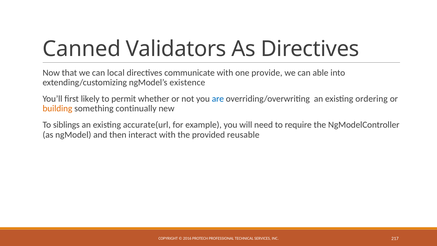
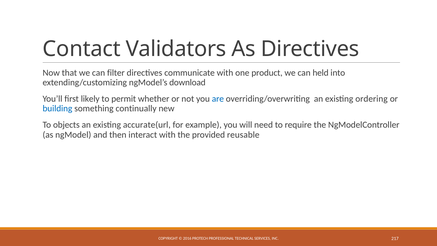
Canned: Canned -> Contact
local: local -> filter
provide: provide -> product
able: able -> held
existence: existence -> download
building colour: orange -> blue
siblings: siblings -> objects
